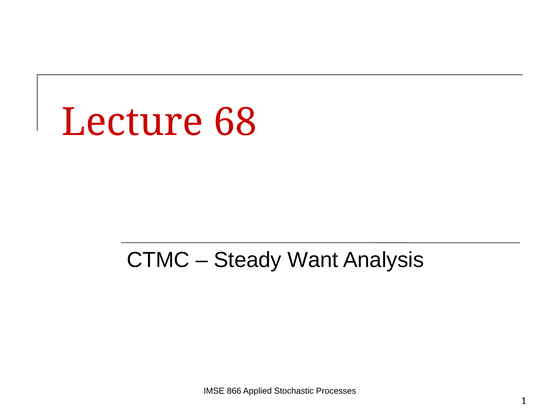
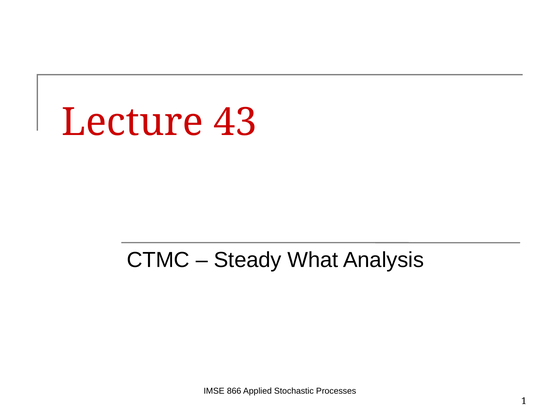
68: 68 -> 43
Want: Want -> What
